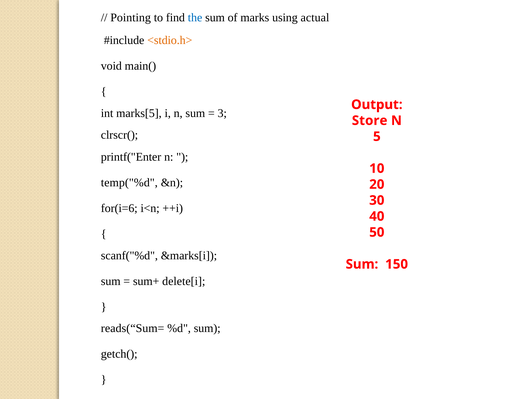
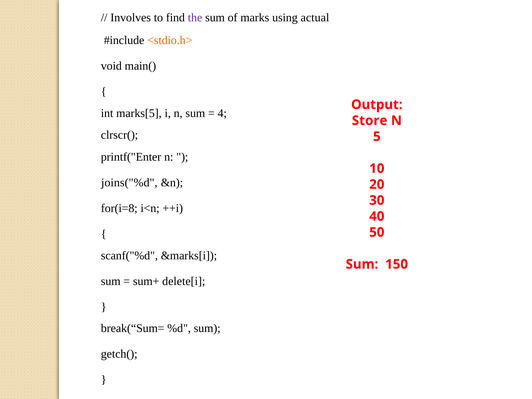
Pointing: Pointing -> Involves
the colour: blue -> purple
3: 3 -> 4
temp("%d: temp("%d -> joins("%d
for(i=6: for(i=6 -> for(i=8
reads(“Sum=: reads(“Sum= -> break(“Sum=
